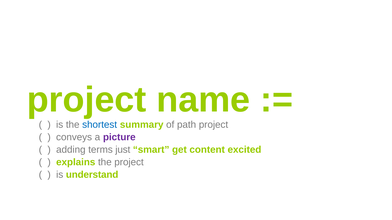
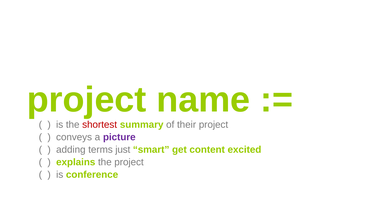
shortest colour: blue -> red
path: path -> their
understand: understand -> conference
